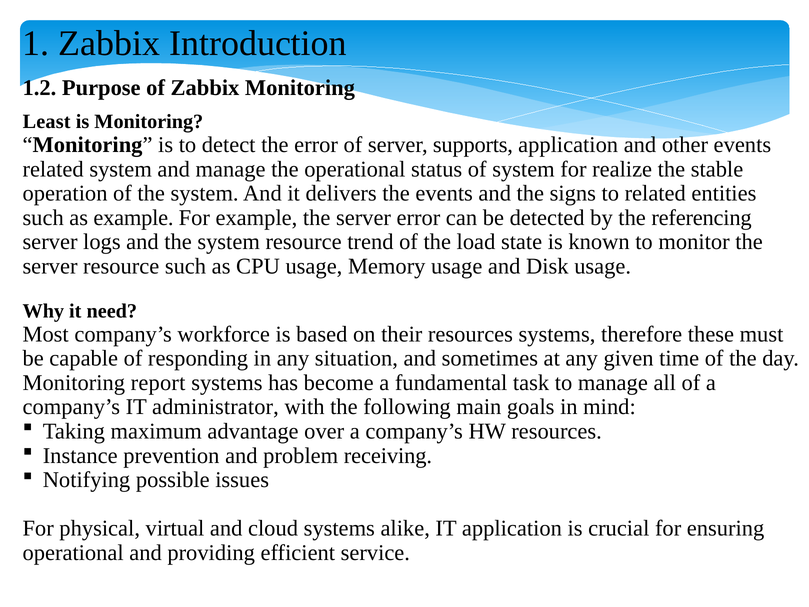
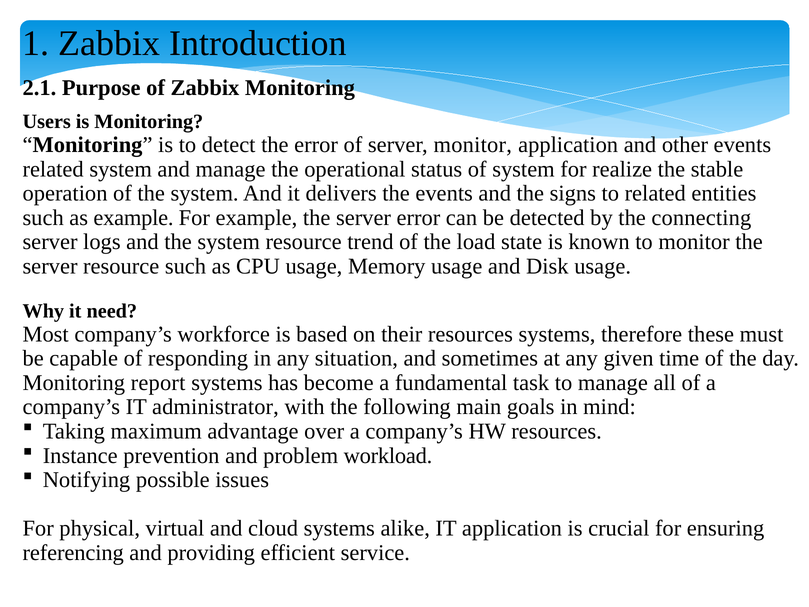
1.2: 1.2 -> 2.1
Least: Least -> Users
server supports: supports -> monitor
referencing: referencing -> connecting
receiving: receiving -> workload
operational at (73, 553): operational -> referencing
